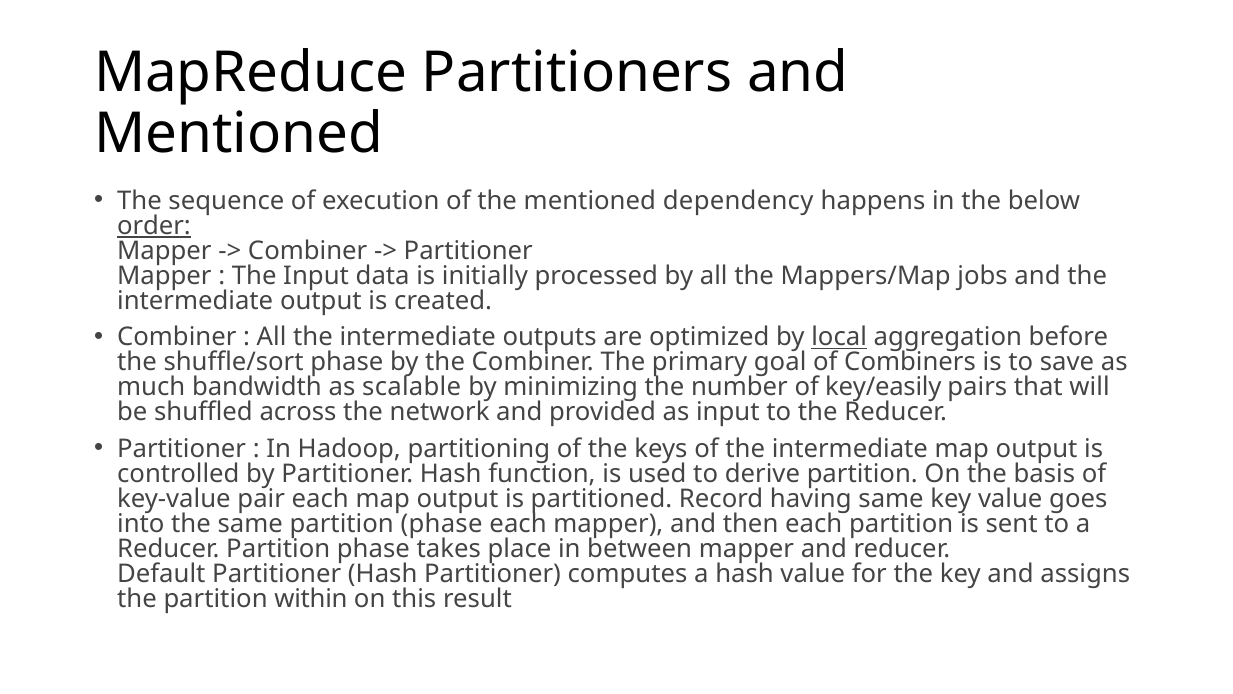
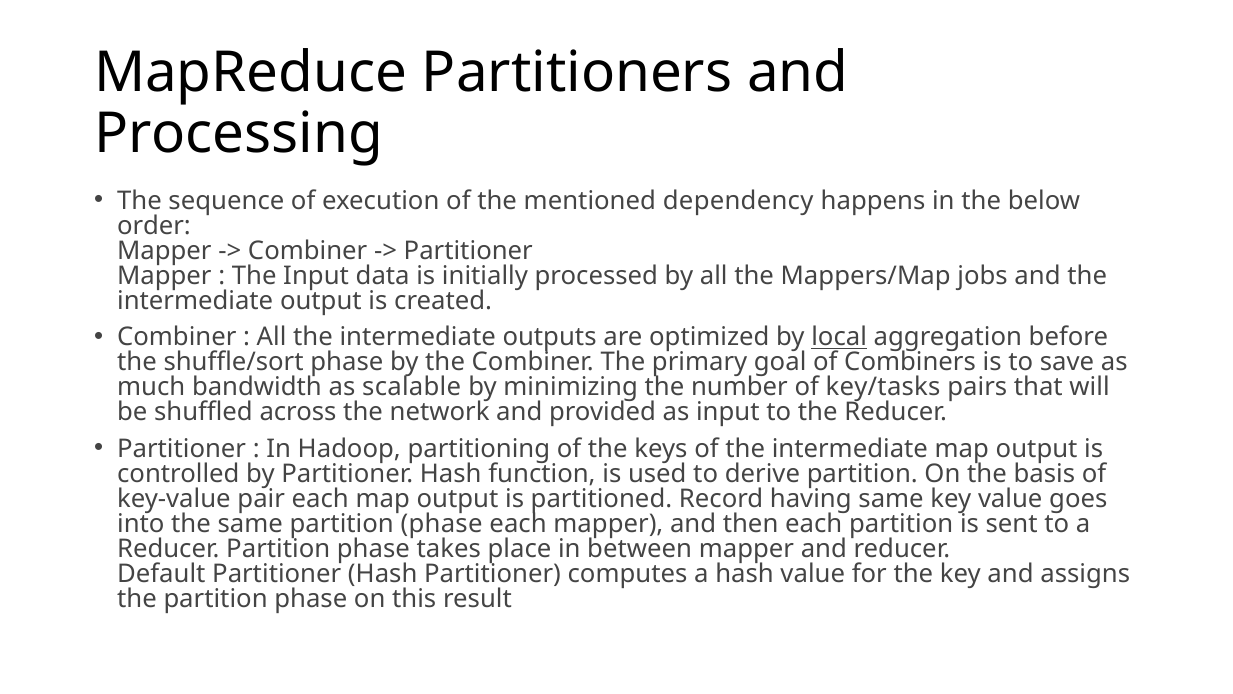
Mentioned at (239, 134): Mentioned -> Processing
order underline: present -> none
key/easily: key/easily -> key/tasks
the partition within: within -> phase
